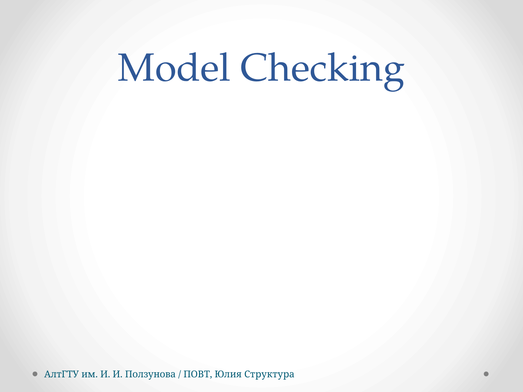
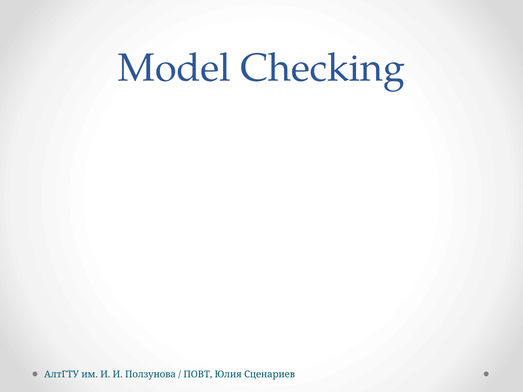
Структура: Структура -> Сценариев
